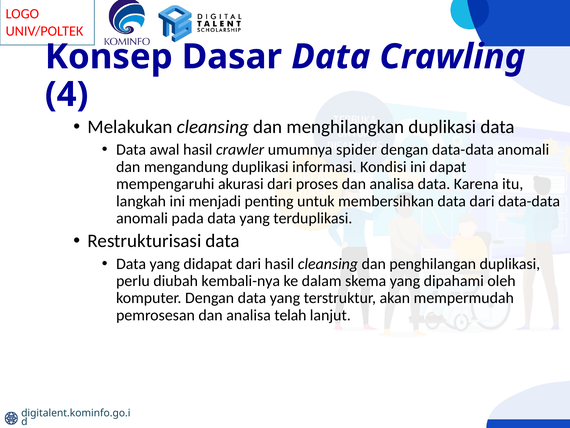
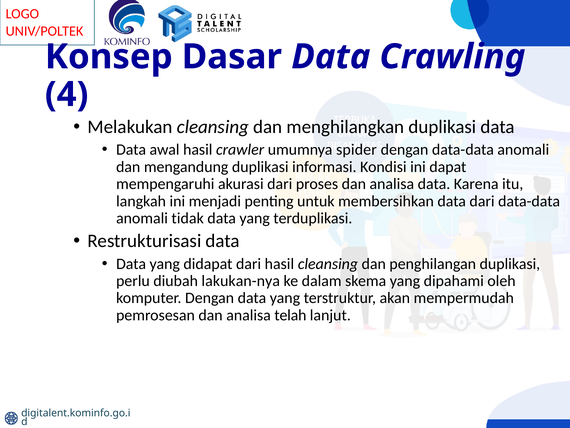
pada: pada -> tidak
kembali-nya: kembali-nya -> lakukan-nya
